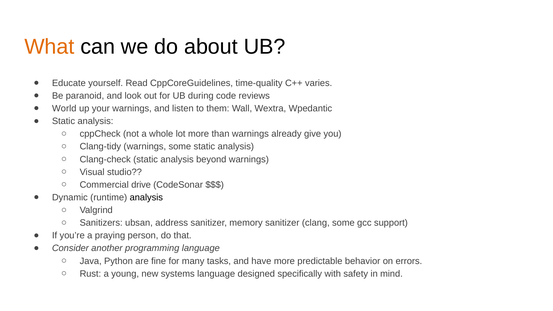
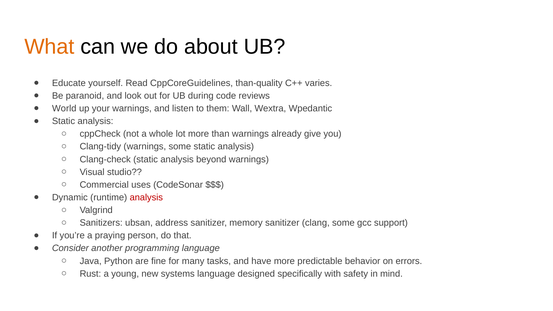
time-quality: time-quality -> than-quality
drive: drive -> uses
analysis at (146, 197) colour: black -> red
